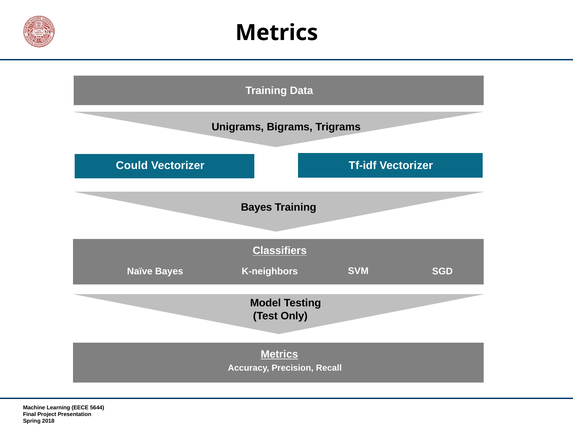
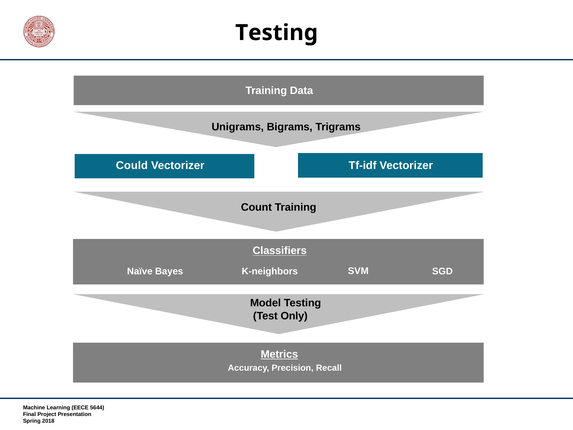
Metrics at (277, 33): Metrics -> Testing
Bayes at (256, 207): Bayes -> Count
